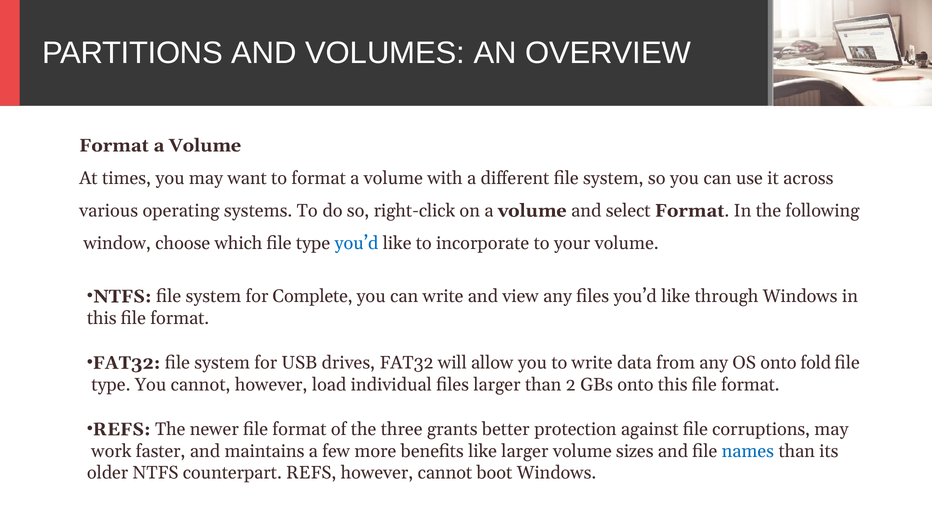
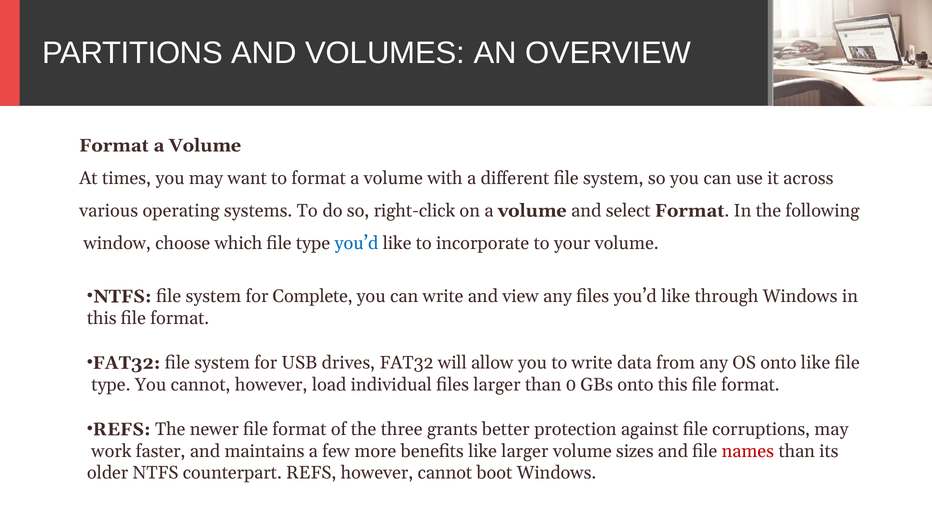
onto fold: fold -> like
2: 2 -> 0
names colour: blue -> red
